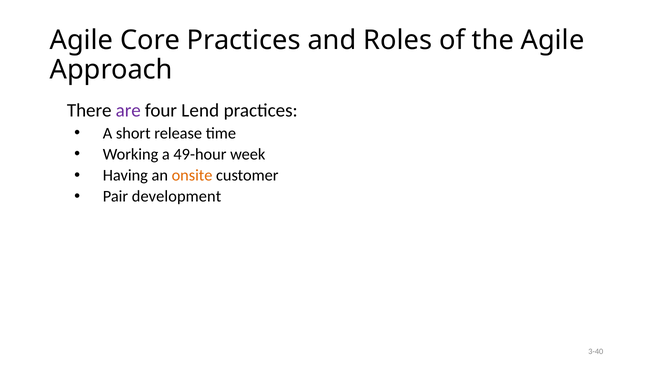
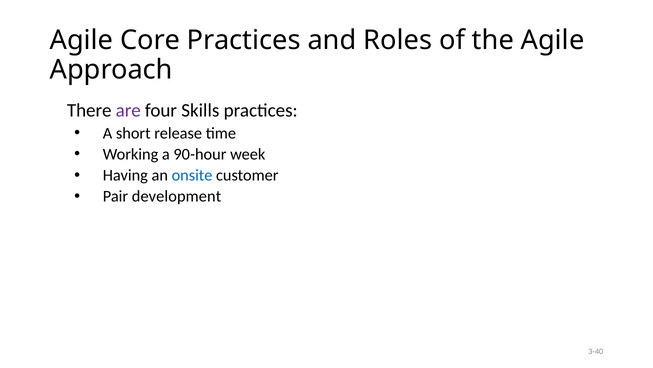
Lend: Lend -> Skills
49-hour: 49-hour -> 90-hour
onsite colour: orange -> blue
